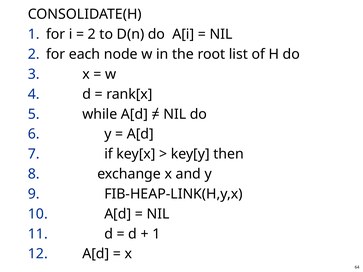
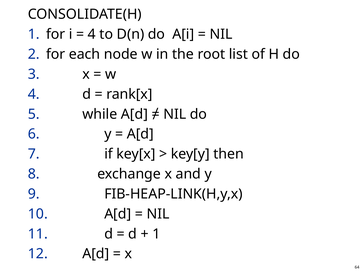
2 at (92, 34): 2 -> 4
